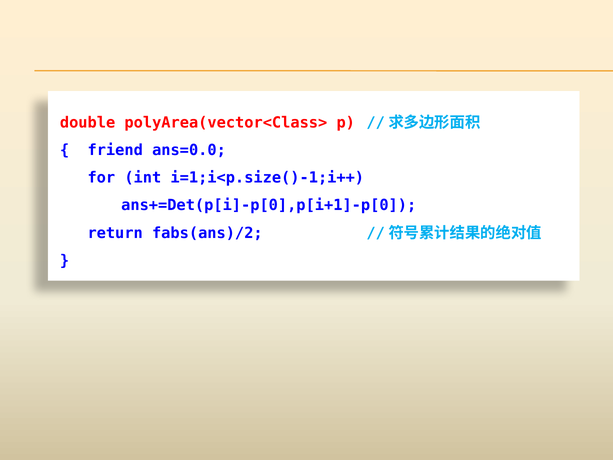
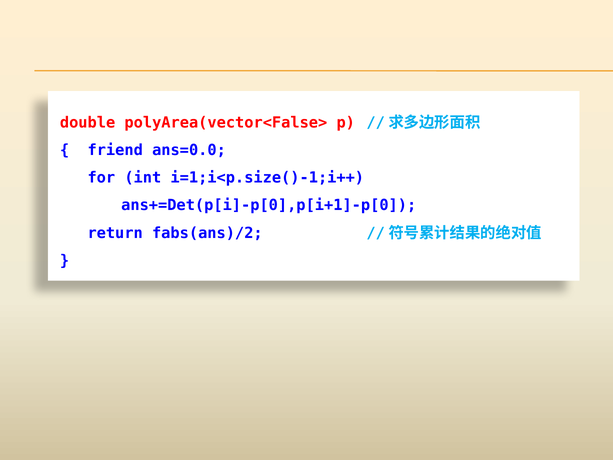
polyArea(vector<Class>: polyArea(vector<Class> -> polyArea(vector<False>
